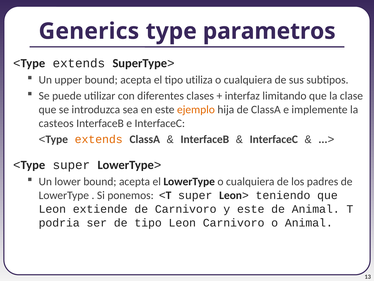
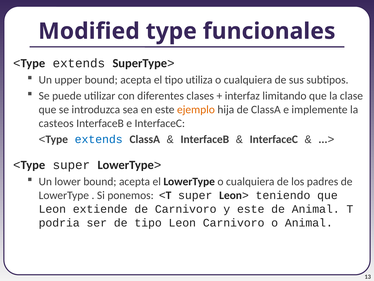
Generics: Generics -> Modified
parametros: parametros -> funcionales
extends at (99, 139) colour: orange -> blue
